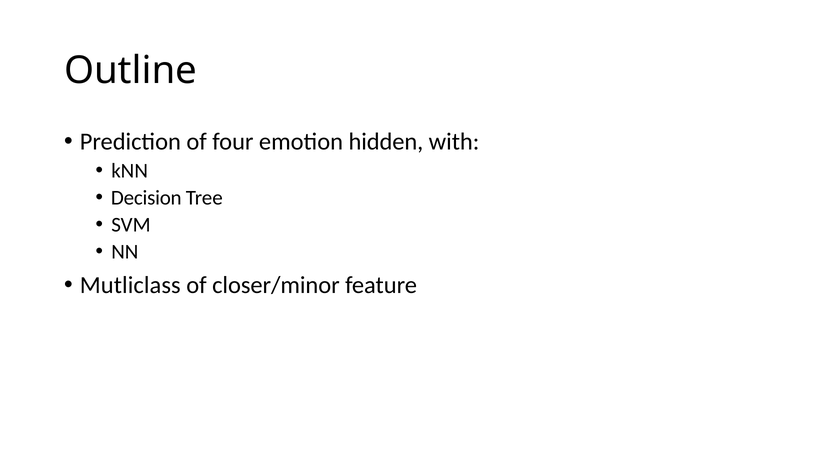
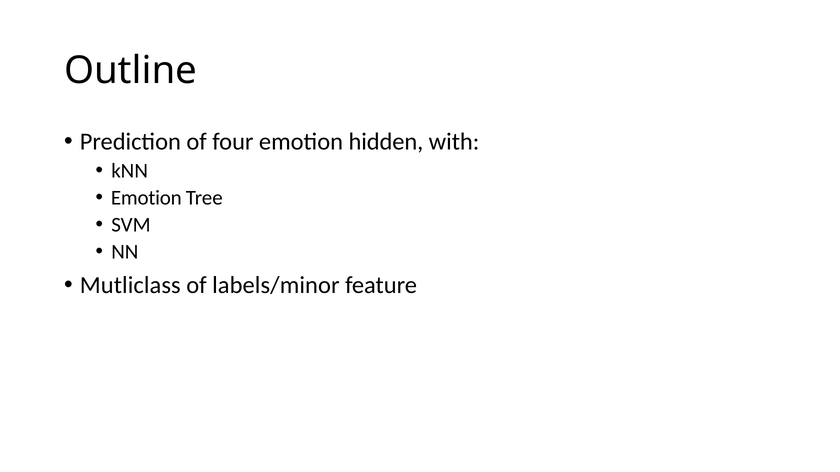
Decision at (146, 198): Decision -> Emotion
closer/minor: closer/minor -> labels/minor
